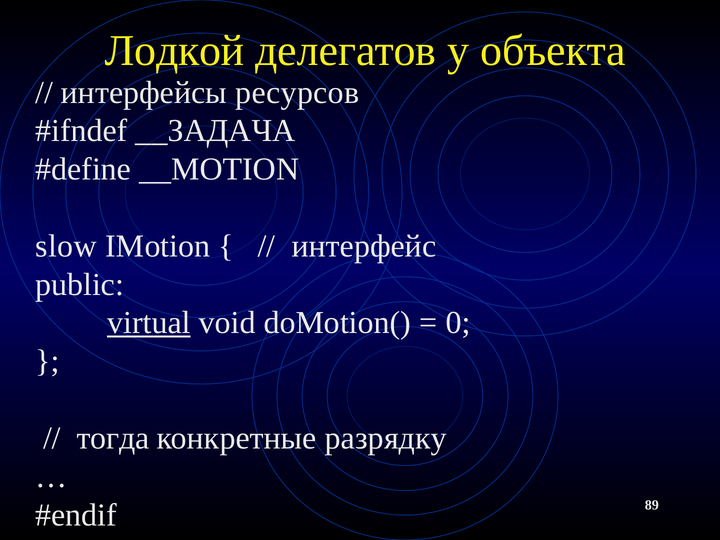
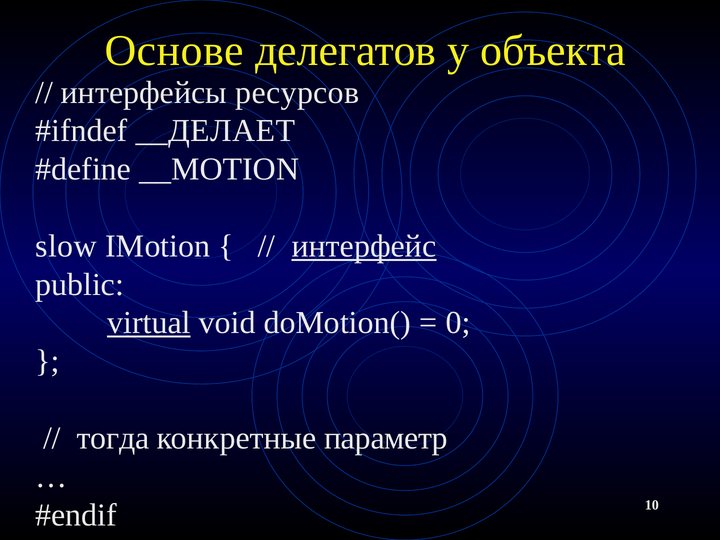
Лодкой: Лодкой -> Основе
__ЗАДАЧА: __ЗАДАЧА -> __ДЕЛАЕТ
интерфейс underline: none -> present
разрядку: разрядку -> параметр
89: 89 -> 10
